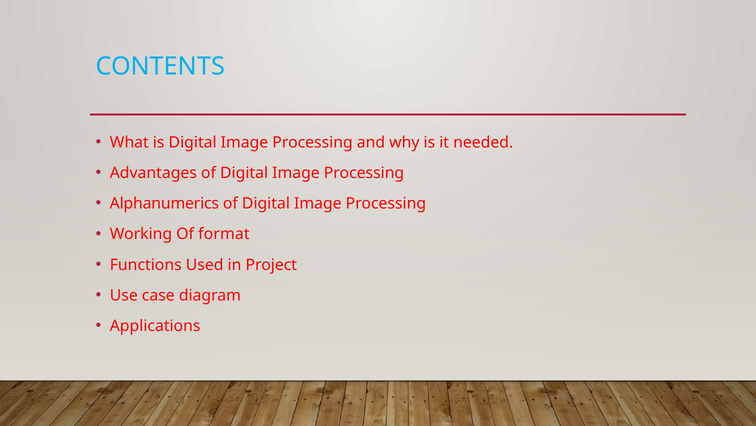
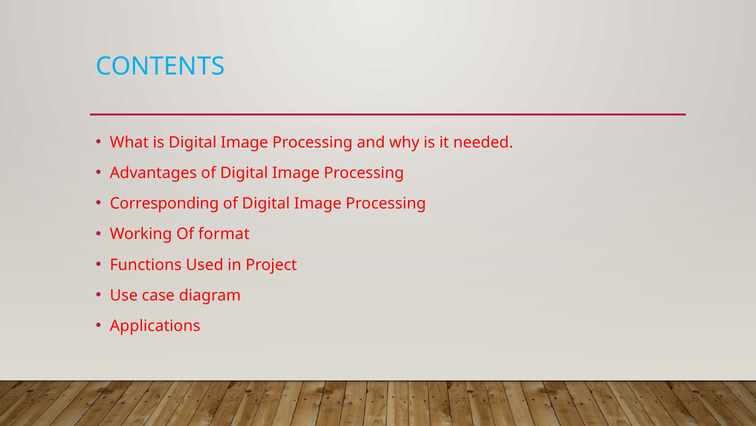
Alphanumerics: Alphanumerics -> Corresponding
